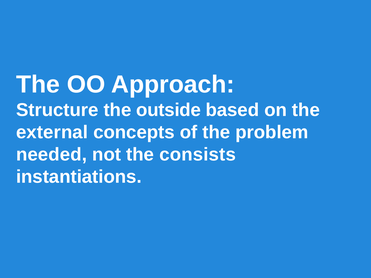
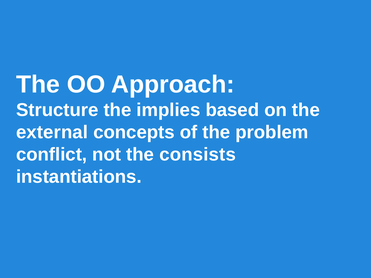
outside: outside -> implies
needed: needed -> conflict
